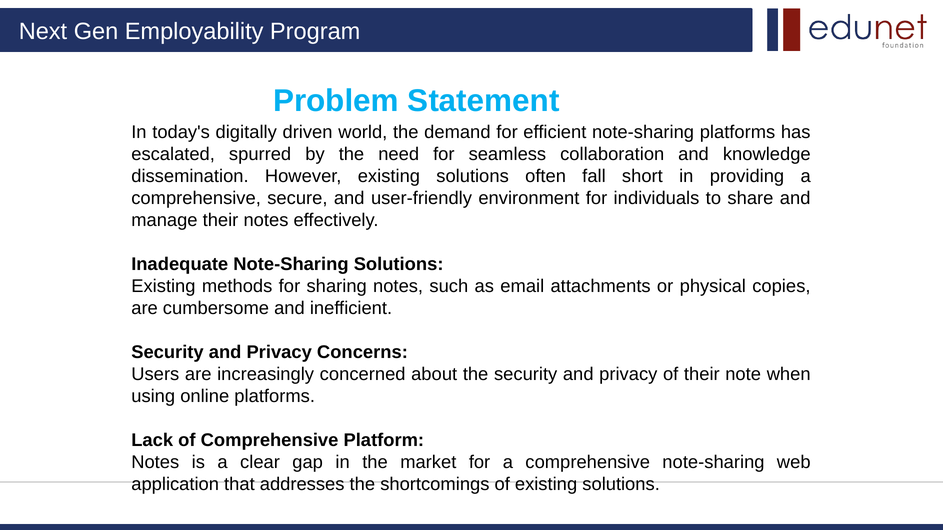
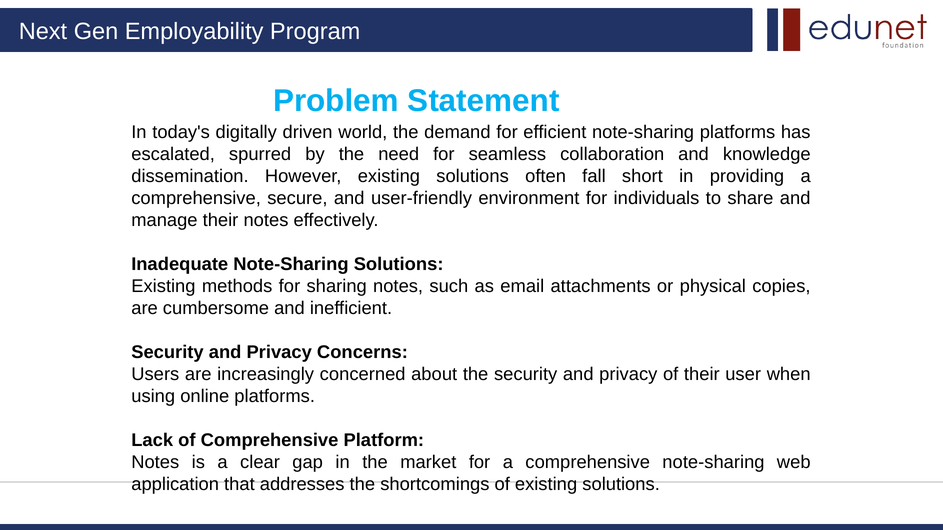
note: note -> user
